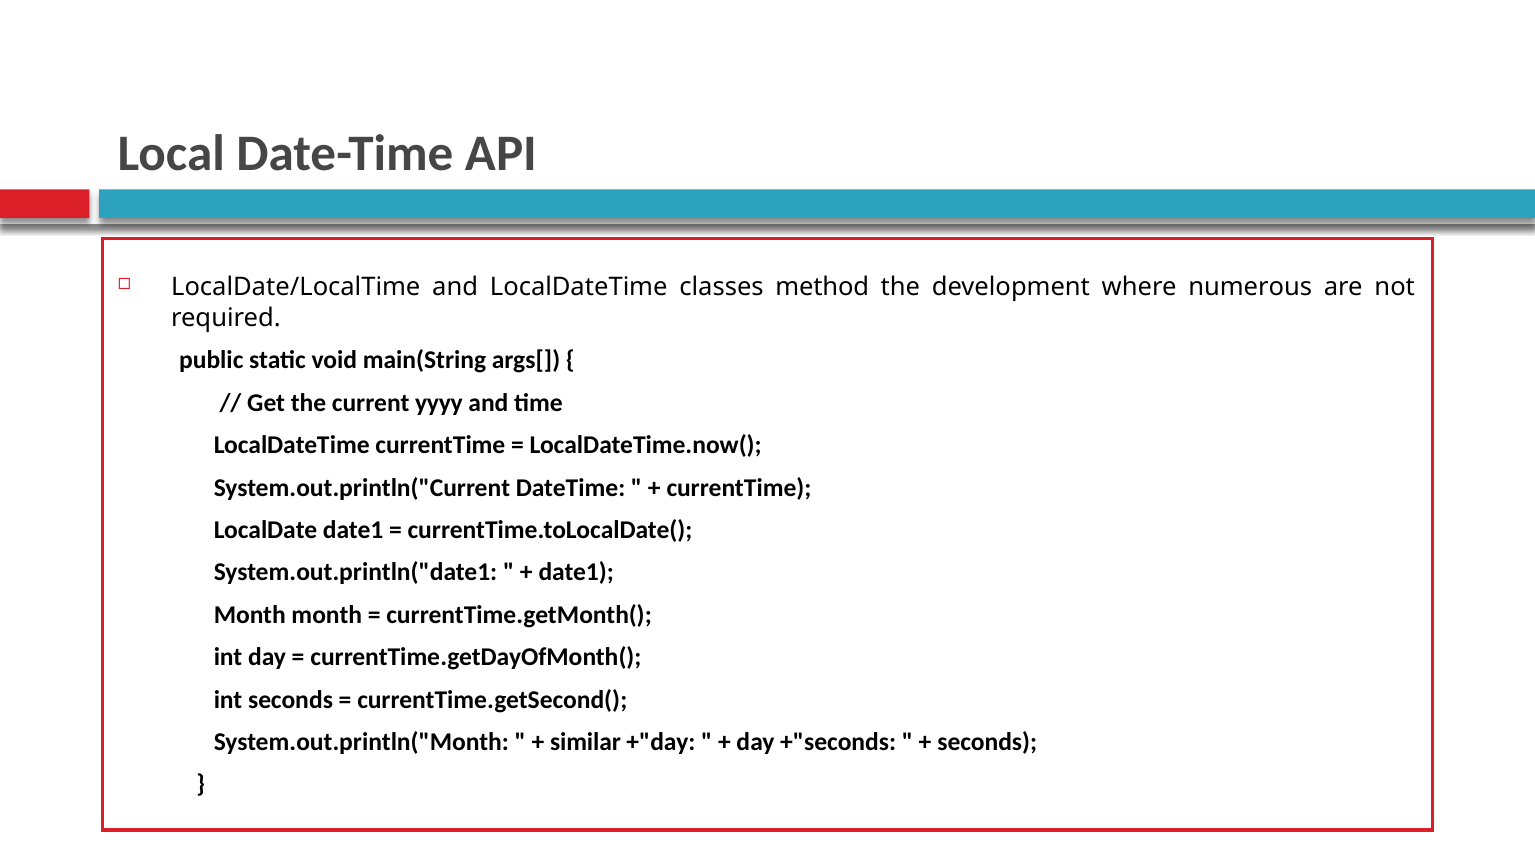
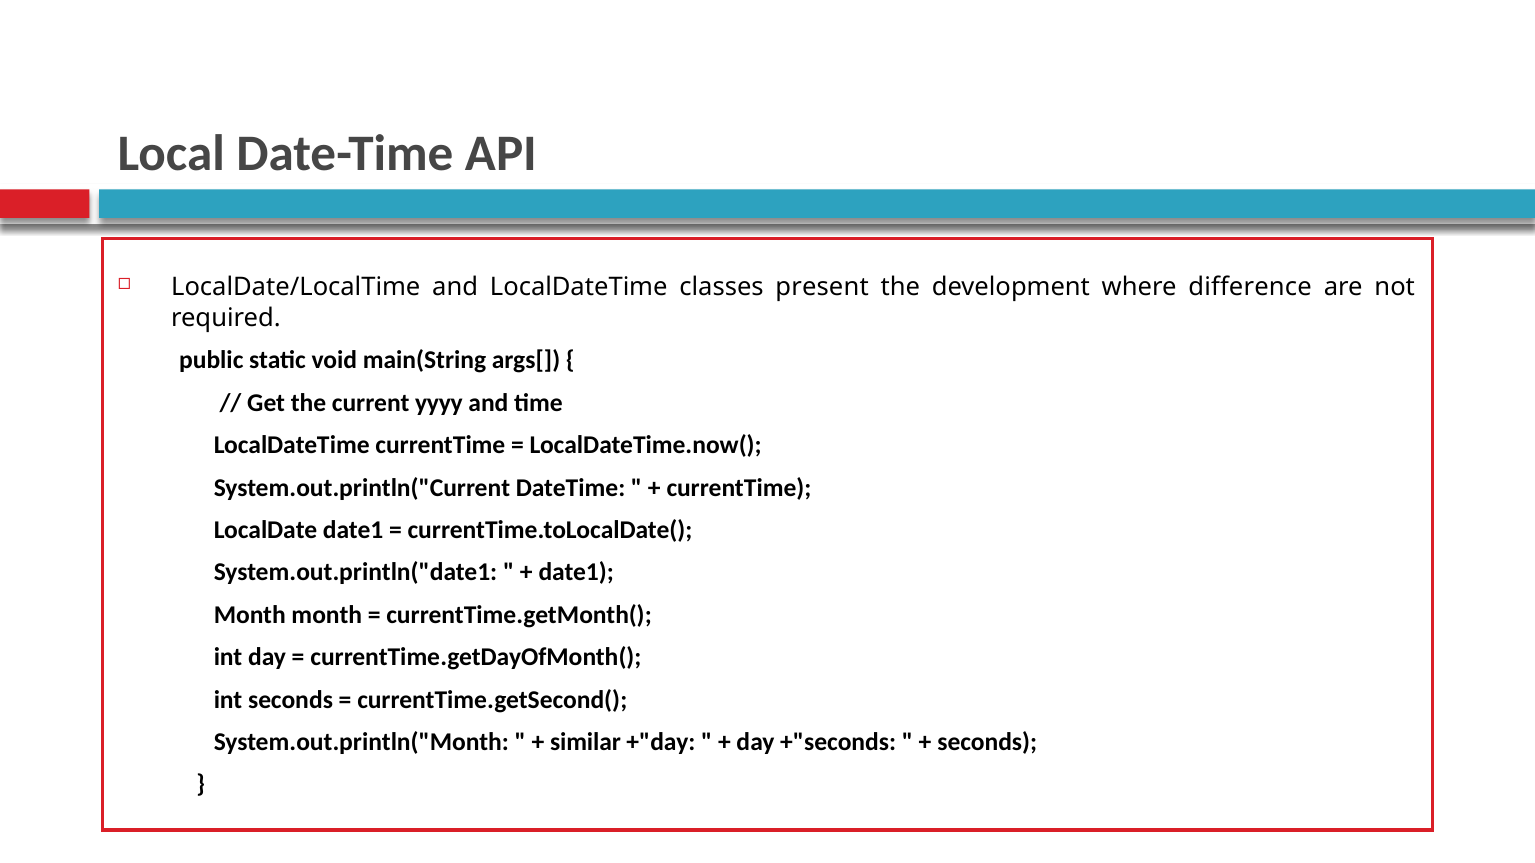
method: method -> present
numerous: numerous -> difference
